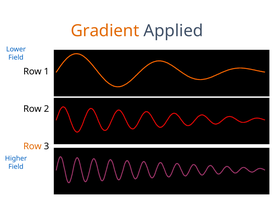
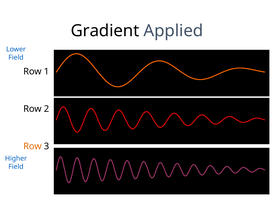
Gradient colour: orange -> black
